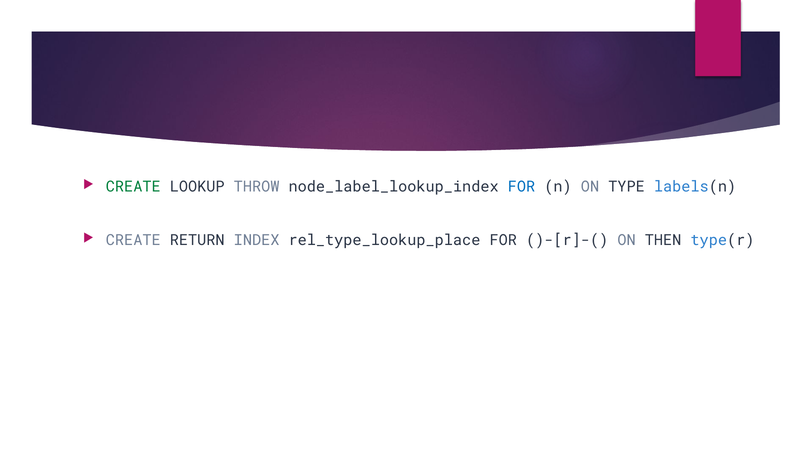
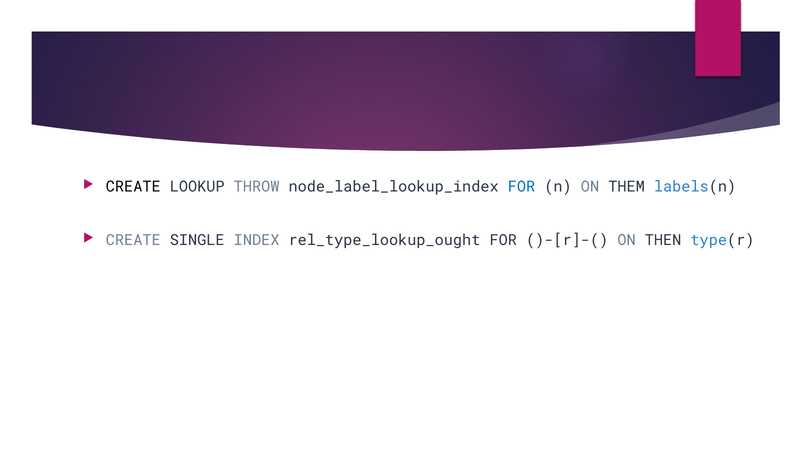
CREATE at (133, 187) colour: green -> black
TYPE: TYPE -> THEM
RETURN: RETURN -> SINGLE
rel_type_lookup_place: rel_type_lookup_place -> rel_type_lookup_ought
